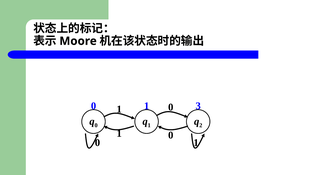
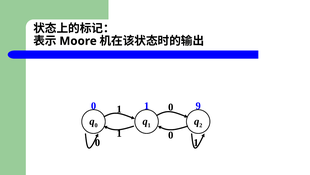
3: 3 -> 9
